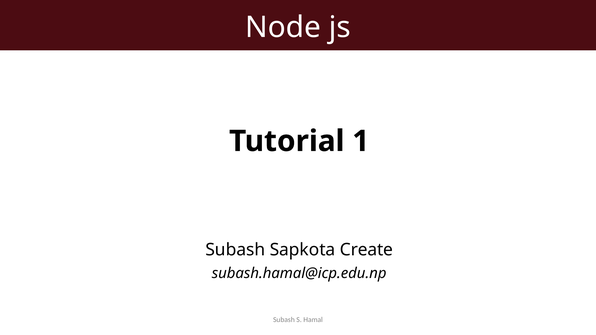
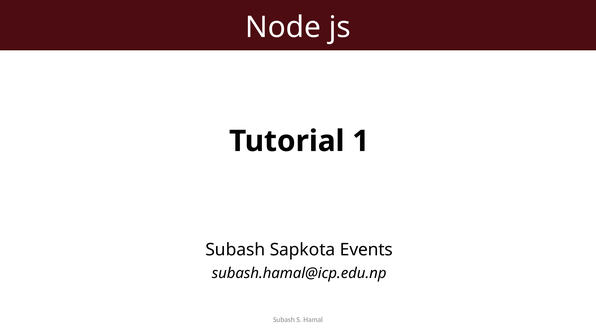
Create: Create -> Events
